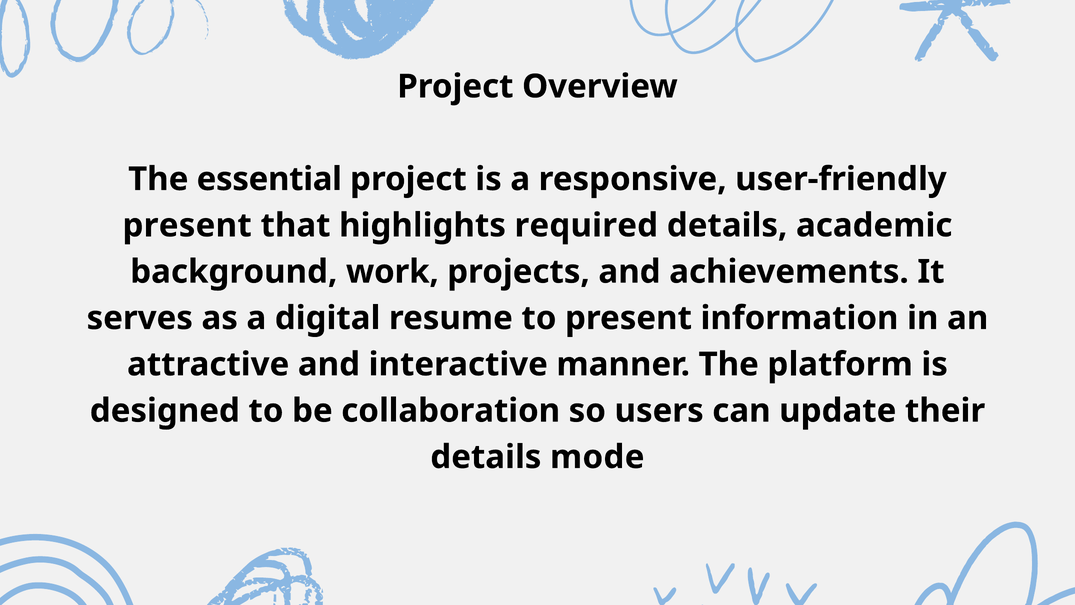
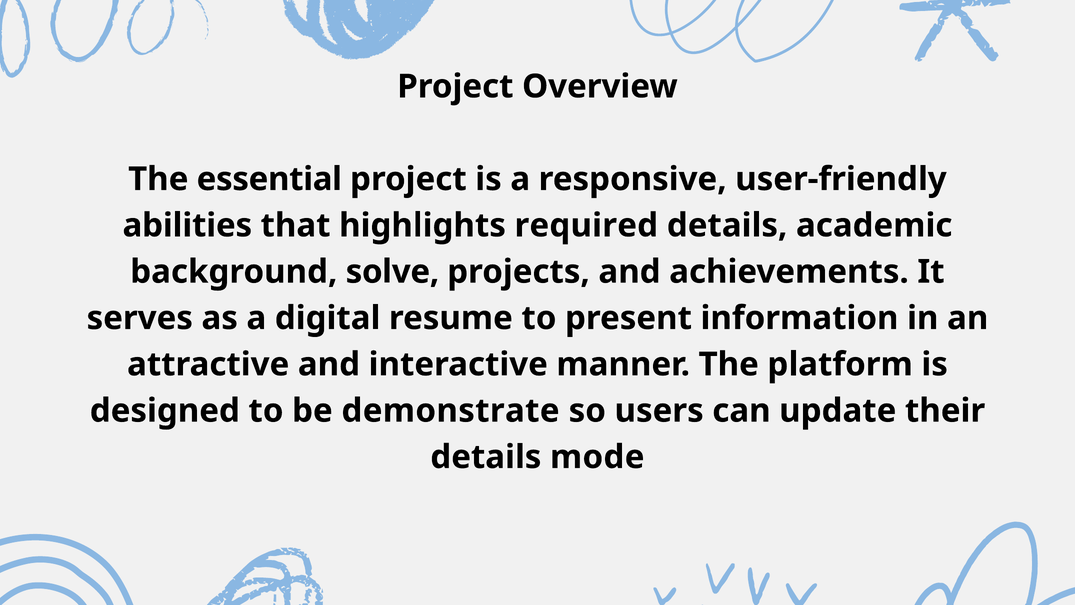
present at (187, 225): present -> abilities
work: work -> solve
collaboration: collaboration -> demonstrate
